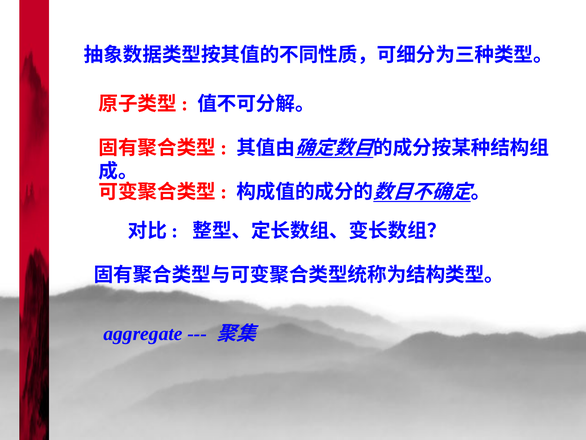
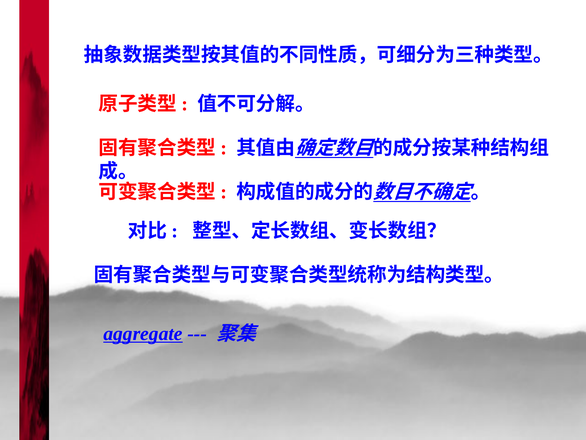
aggregate underline: none -> present
